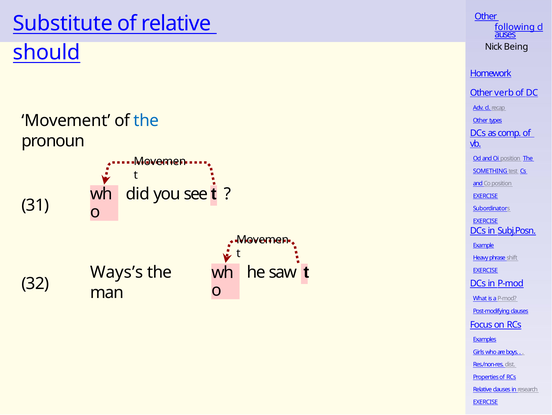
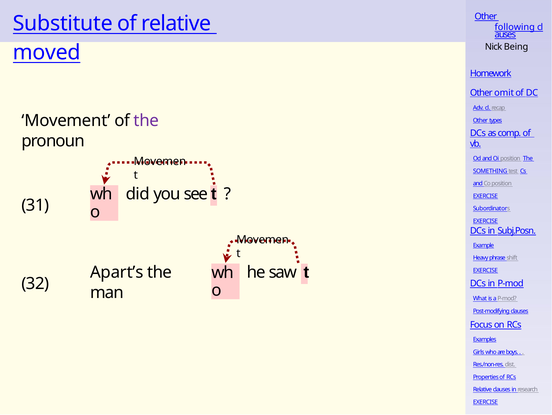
should: should -> moved
verb: verb -> omit
the at (146, 121) colour: blue -> purple
Ways’s: Ways’s -> Apart’s
